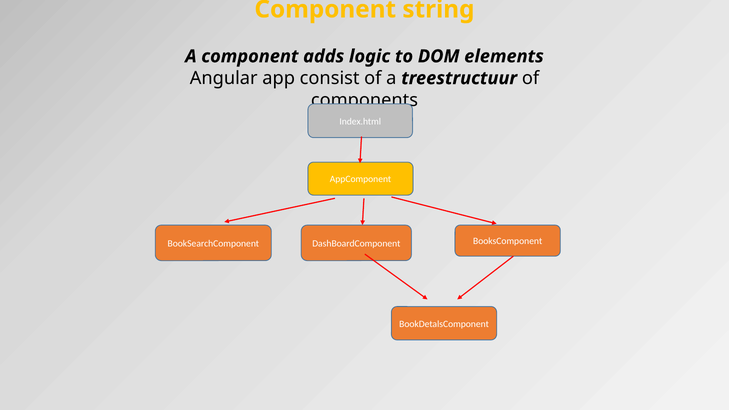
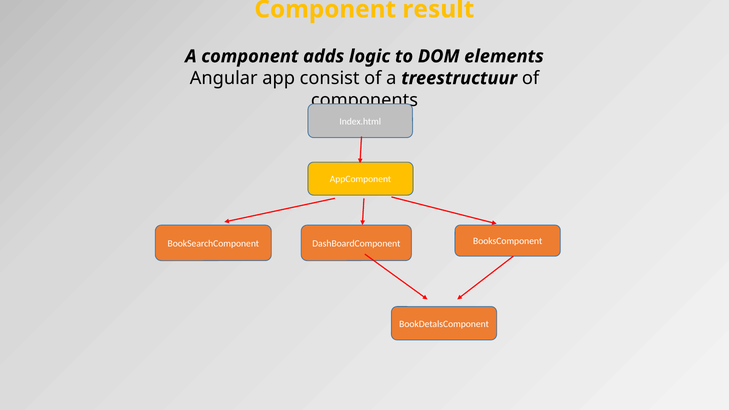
string: string -> result
